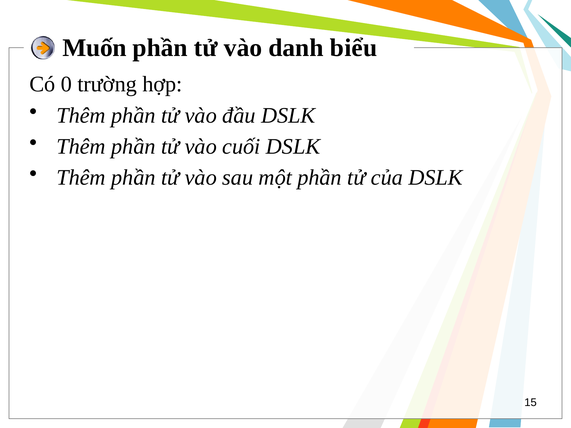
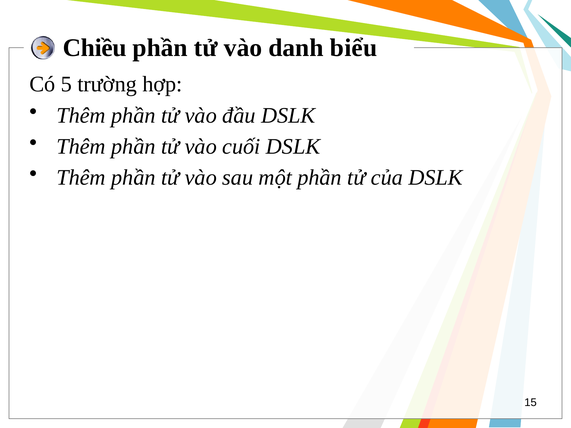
Muốn: Muốn -> Chiều
0: 0 -> 5
